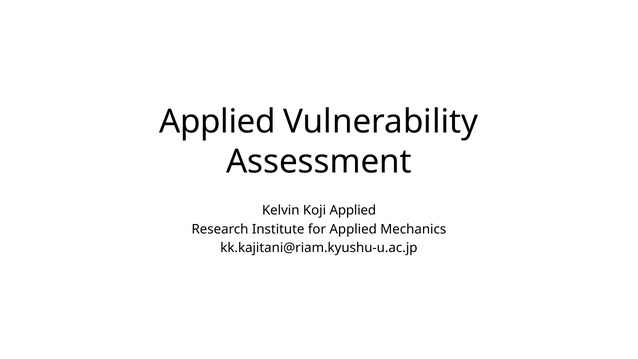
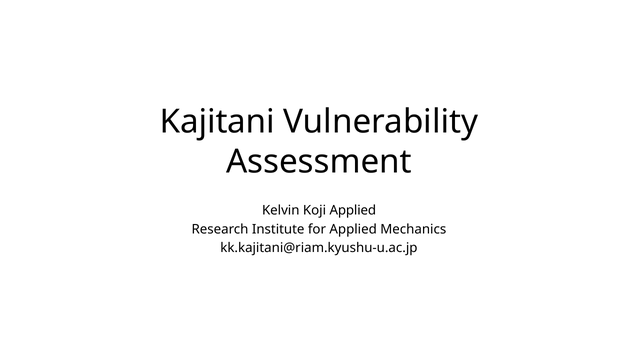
Applied at (217, 122): Applied -> Kajitani
